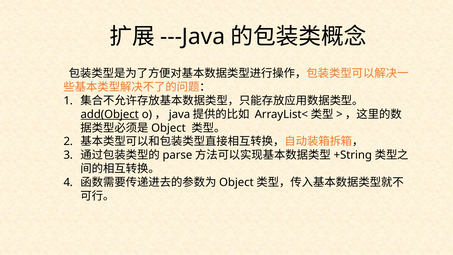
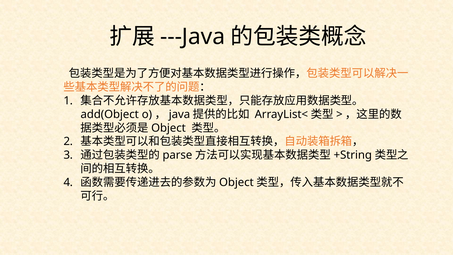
add(Object underline: present -> none
